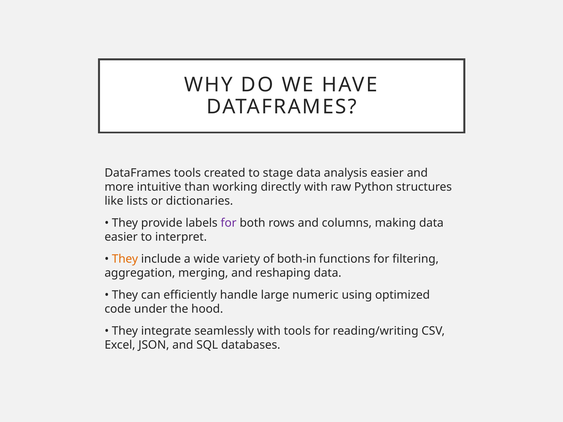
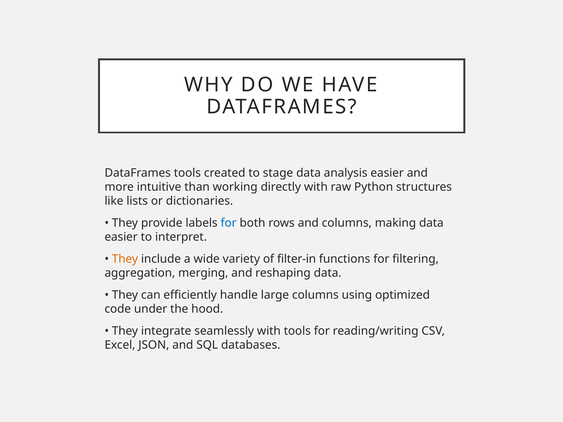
for at (229, 223) colour: purple -> blue
both-in: both-in -> filter-in
large numeric: numeric -> columns
